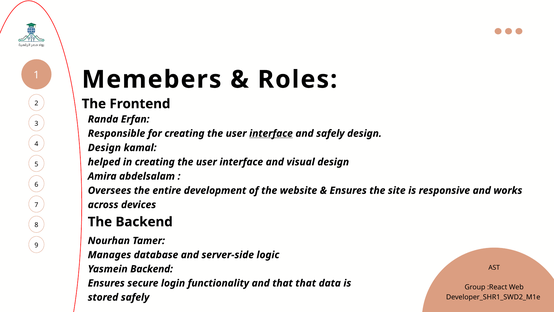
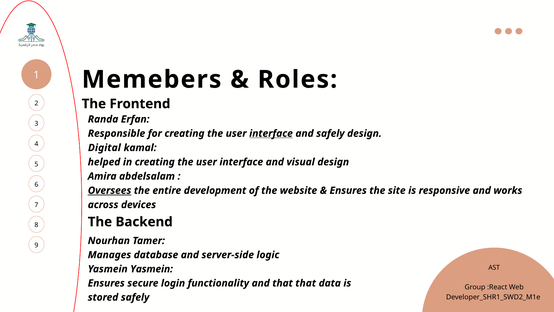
Design at (104, 148): Design -> Digital
Oversees underline: none -> present
Yasmein Backend: Backend -> Yasmein
